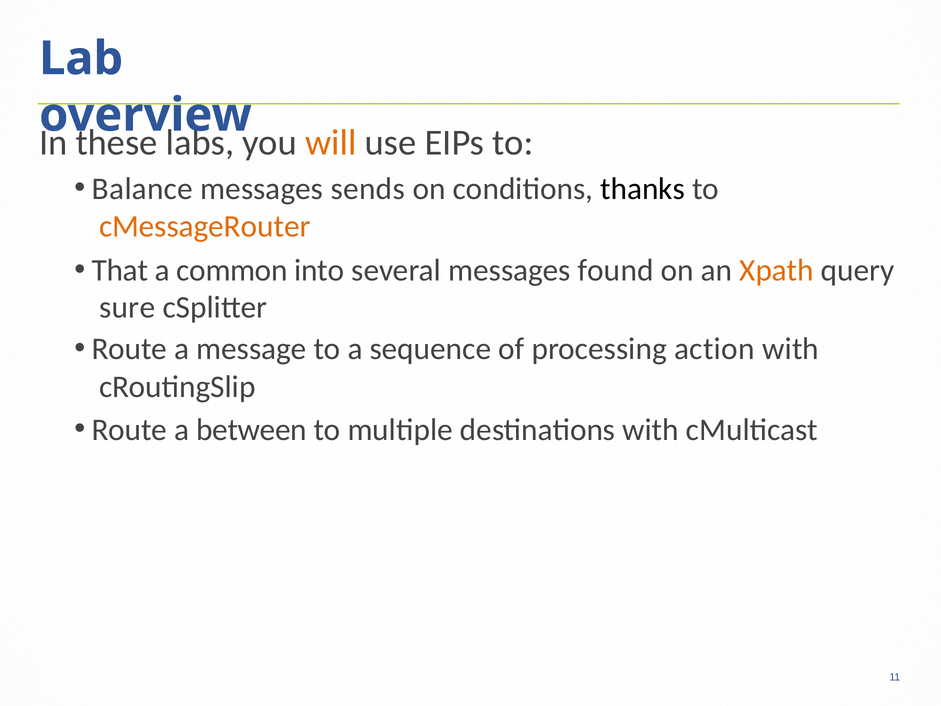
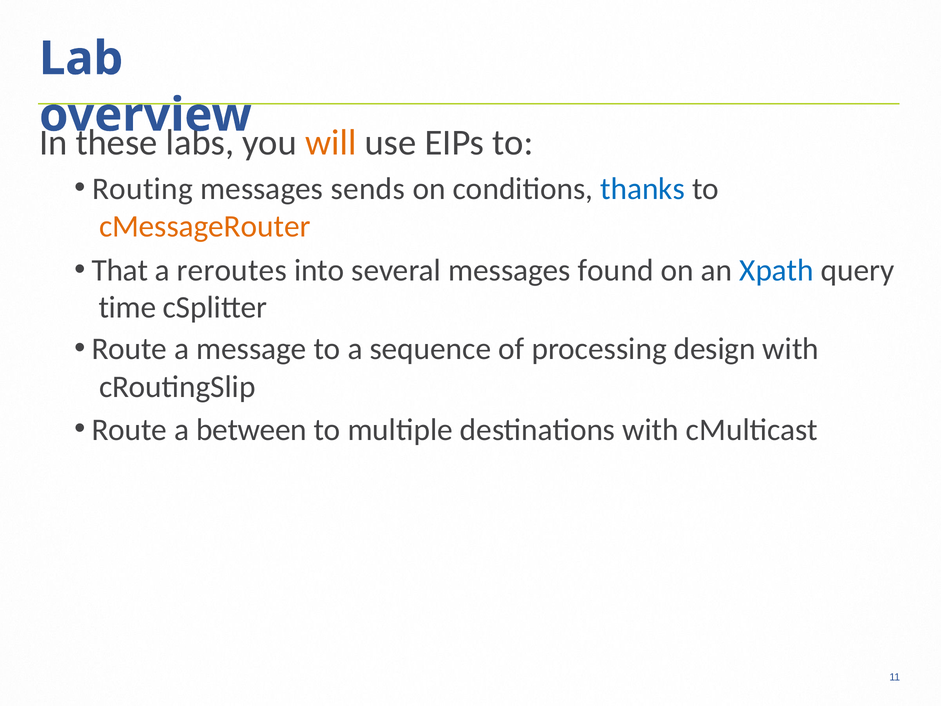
Balance: Balance -> Routing
thanks colour: black -> blue
common: common -> reroutes
Xpath colour: orange -> blue
sure: sure -> time
action: action -> design
